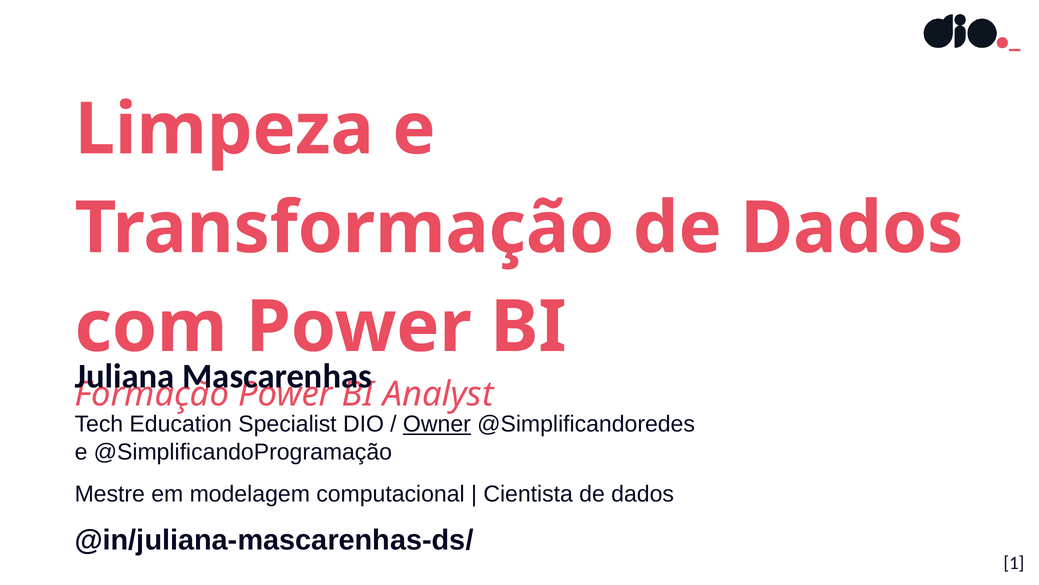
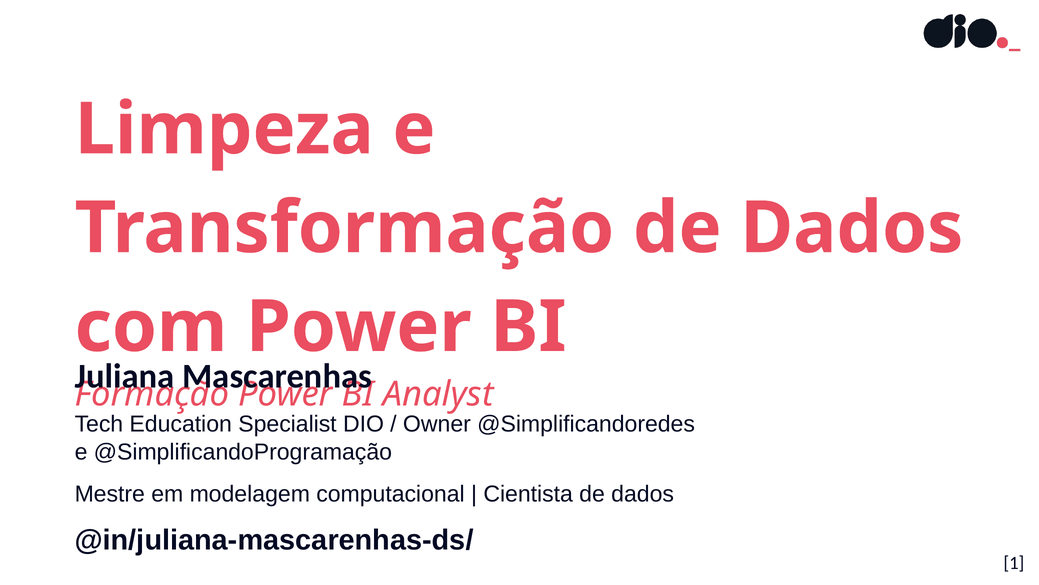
Owner underline: present -> none
